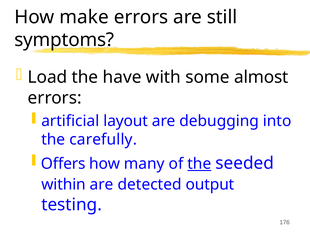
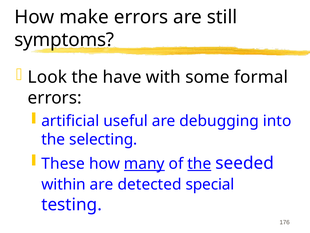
Load: Load -> Look
almost: almost -> formal
layout: layout -> useful
carefully: carefully -> selecting
Offers: Offers -> These
many underline: none -> present
output: output -> special
